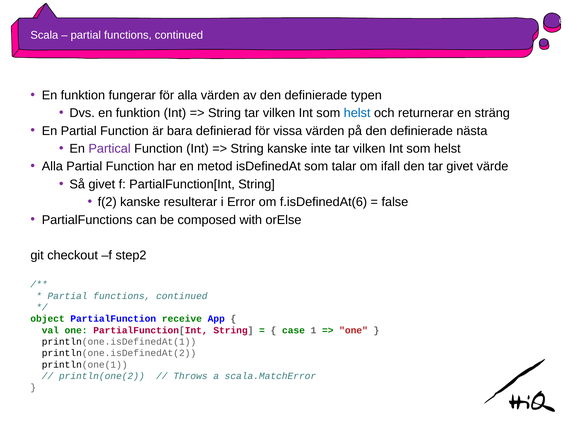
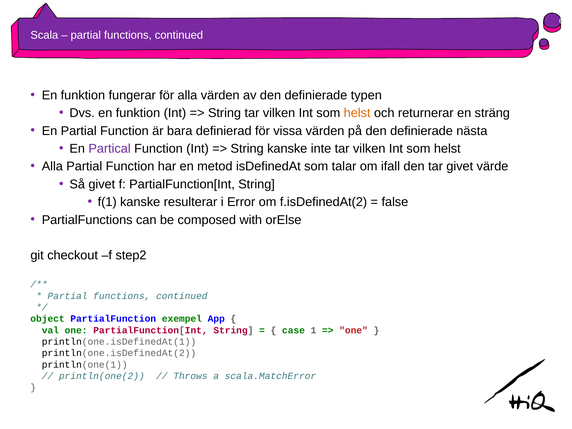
helst at (357, 113) colour: blue -> orange
f(2: f(2 -> f(1
f.isDefinedAt(6: f.isDefinedAt(6 -> f.isDefinedAt(2
receive: receive -> exempel
